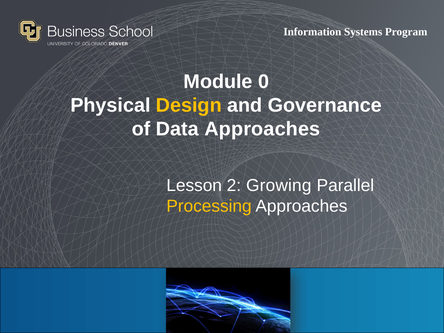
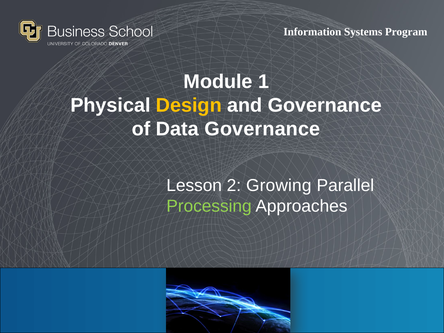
0: 0 -> 1
Data Approaches: Approaches -> Governance
Processing colour: yellow -> light green
